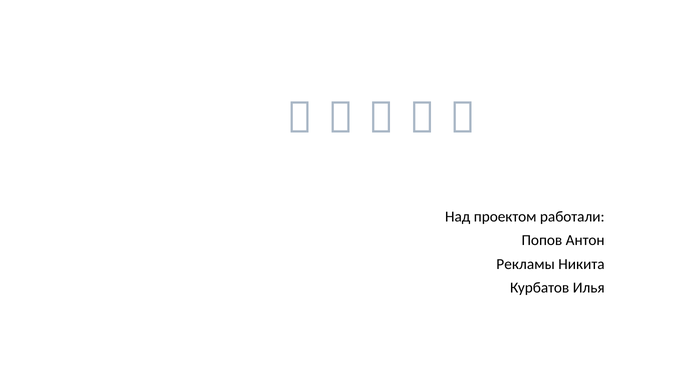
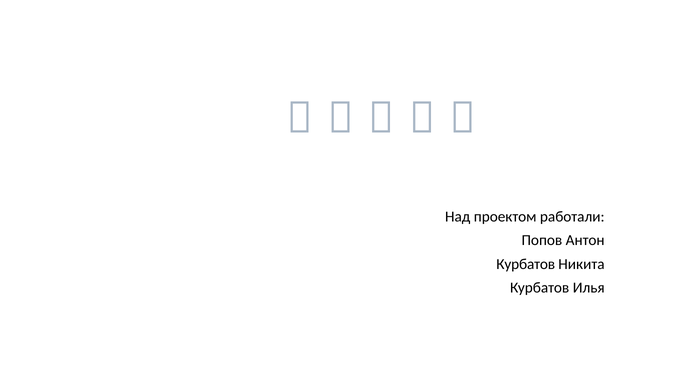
Рекламы at (526, 264): Рекламы -> Курбатов
